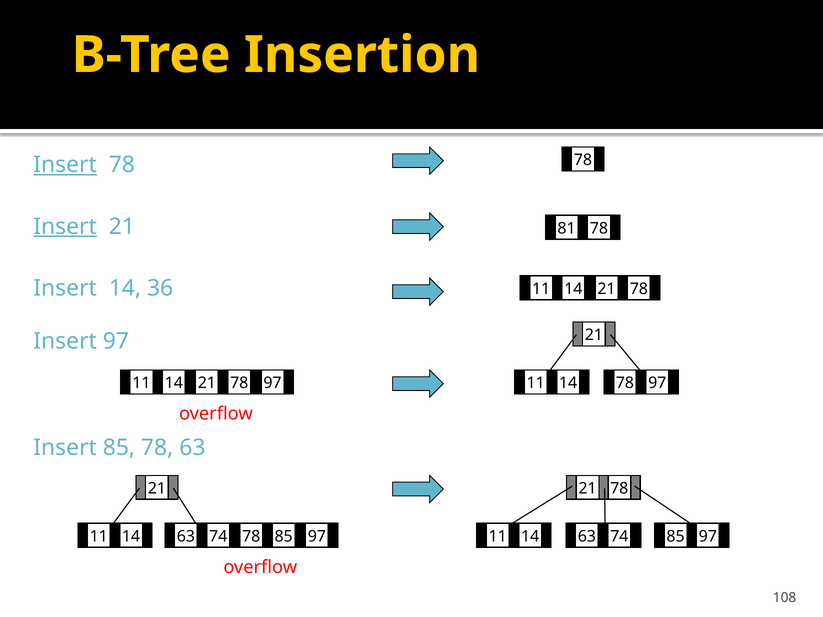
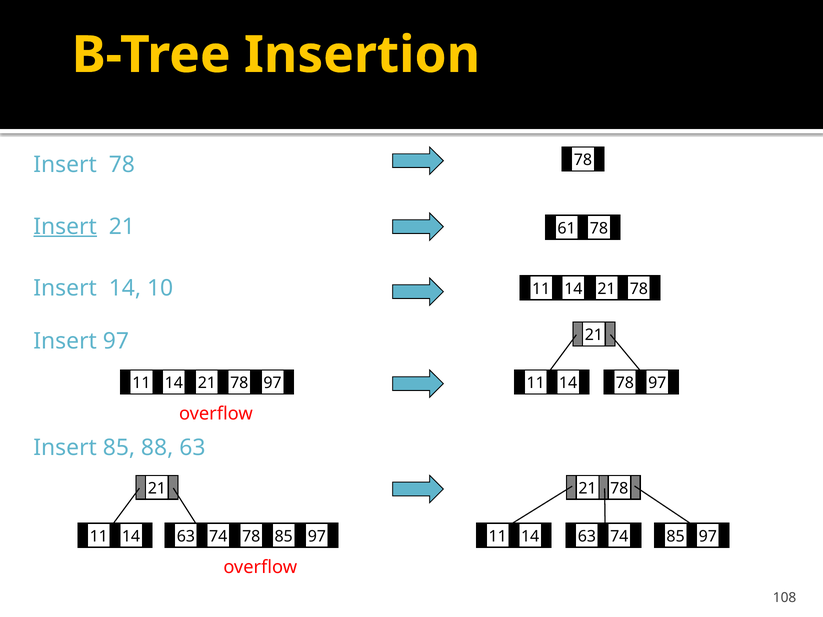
Insert at (65, 165) underline: present -> none
81: 81 -> 61
36: 36 -> 10
85 78: 78 -> 88
